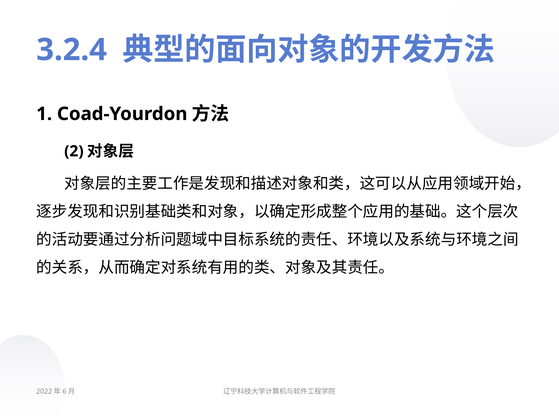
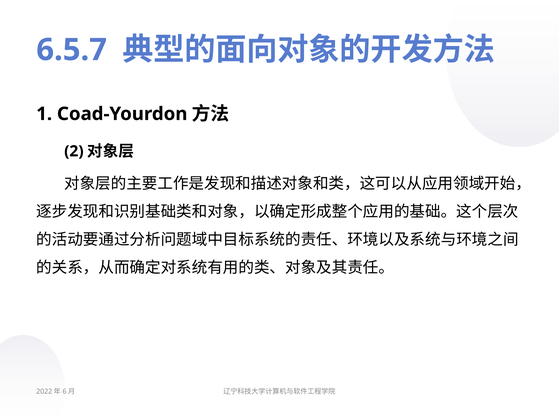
3.2.4: 3.2.4 -> 6.5.7
